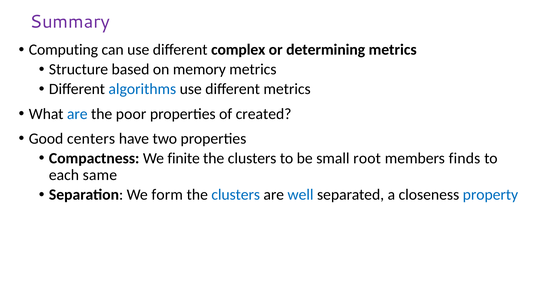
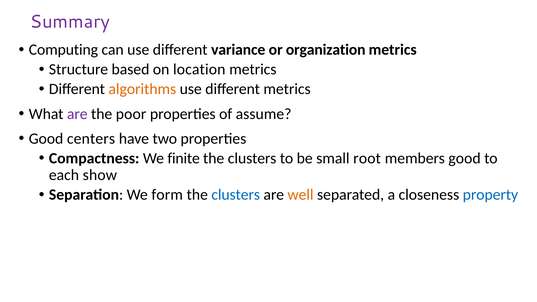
complex: complex -> variance
determining: determining -> organization
memory: memory -> location
algorithms colour: blue -> orange
are at (77, 114) colour: blue -> purple
created: created -> assume
members finds: finds -> good
same: same -> show
well colour: blue -> orange
